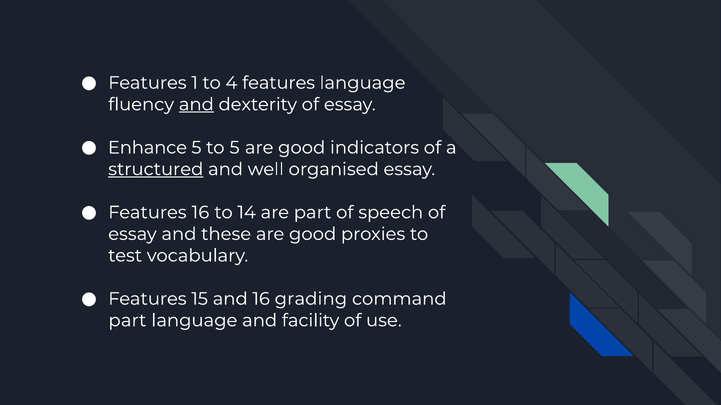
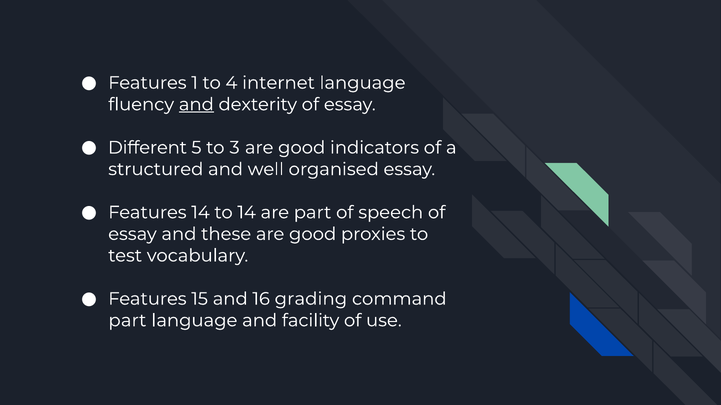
4 features: features -> internet
Enhance: Enhance -> Different
to 5: 5 -> 3
structured underline: present -> none
Features 16: 16 -> 14
